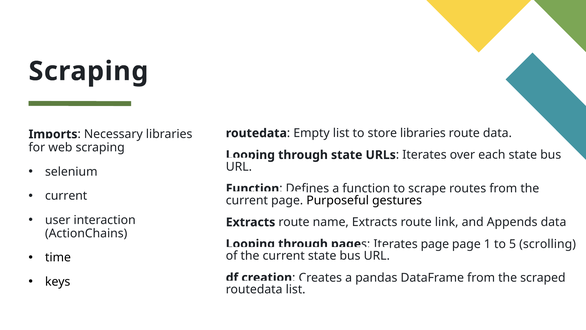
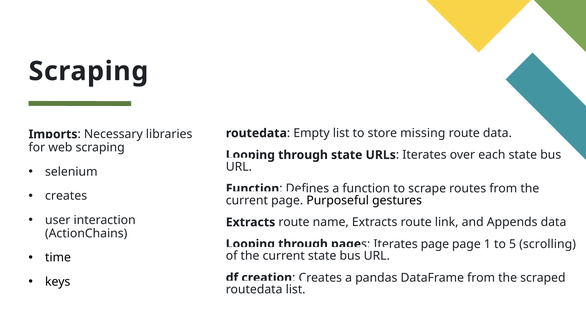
store libraries: libraries -> missing
current at (66, 196): current -> creates
